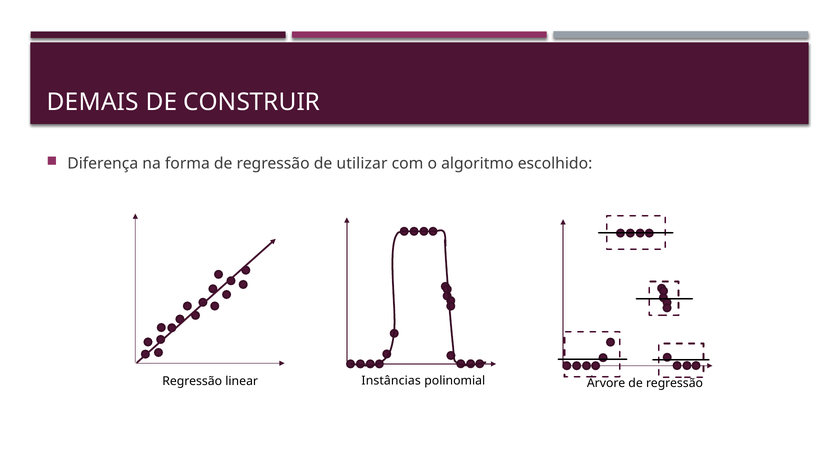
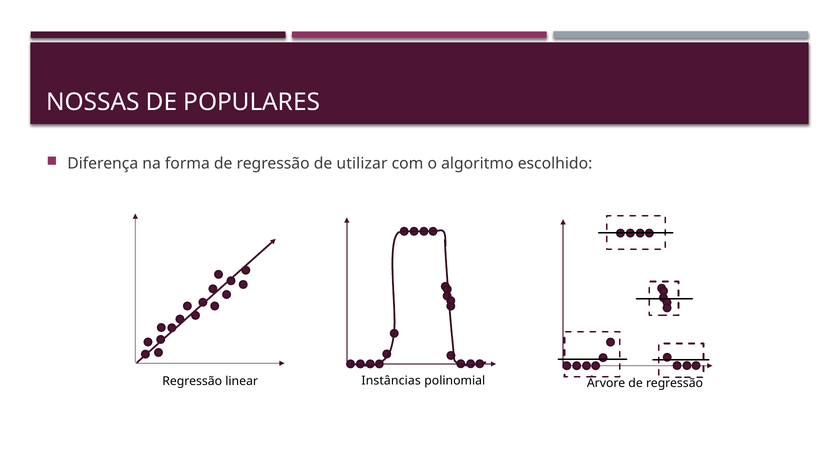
DEMAIS: DEMAIS -> NOSSAS
CONSTRUIR: CONSTRUIR -> POPULARES
